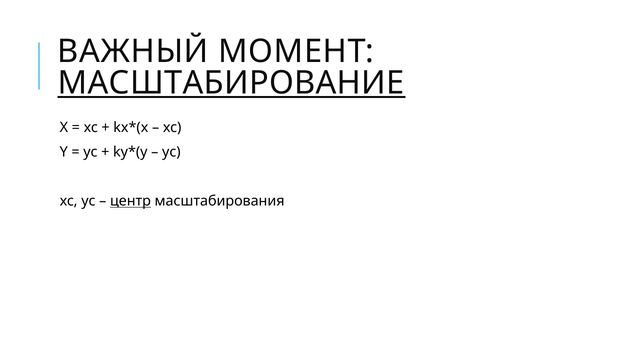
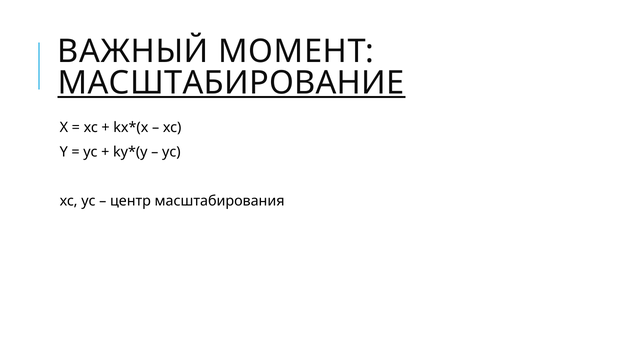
центр underline: present -> none
